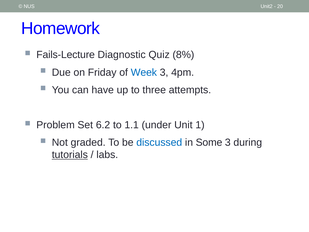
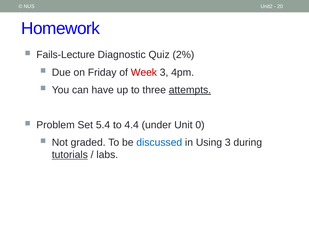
8%: 8% -> 2%
Week colour: blue -> red
attempts underline: none -> present
6.2: 6.2 -> 5.4
1.1: 1.1 -> 4.4
1: 1 -> 0
Some: Some -> Using
